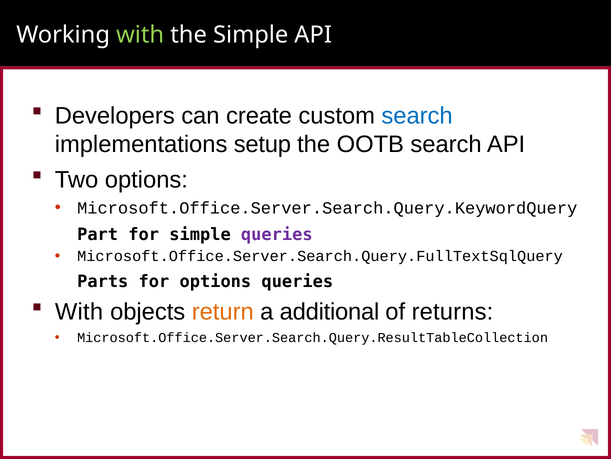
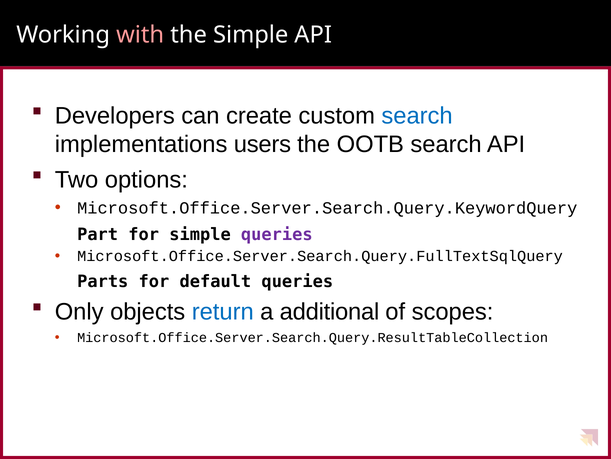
with at (140, 35) colour: light green -> pink
setup: setup -> users
for options: options -> default
With at (79, 311): With -> Only
return colour: orange -> blue
returns: returns -> scopes
